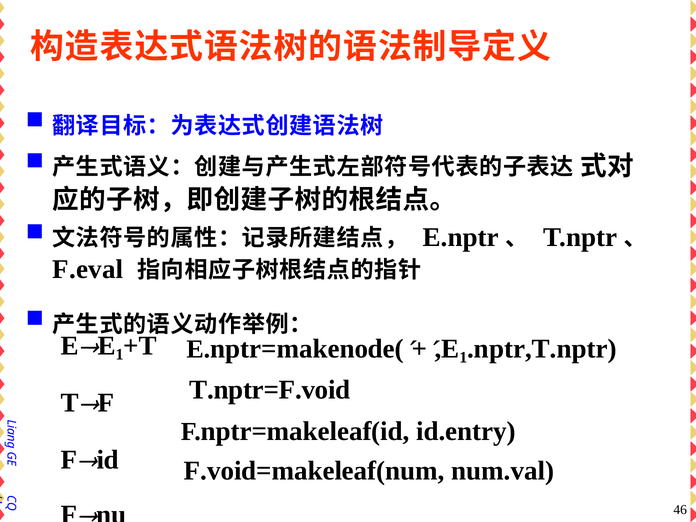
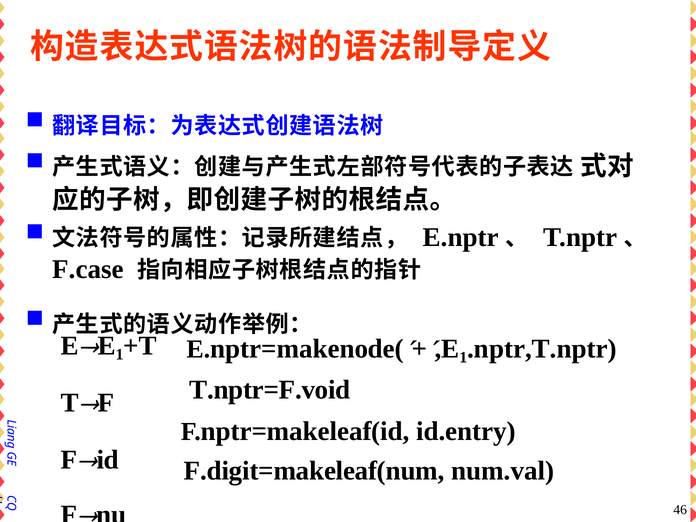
F.eval: F.eval -> F.case
F.void=makeleaf(num: F.void=makeleaf(num -> F.digit=makeleaf(num
